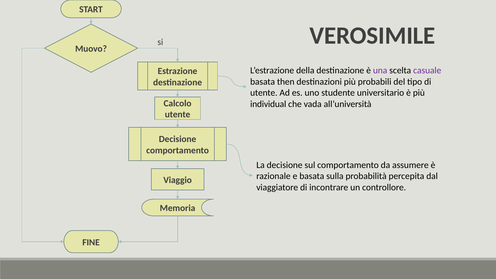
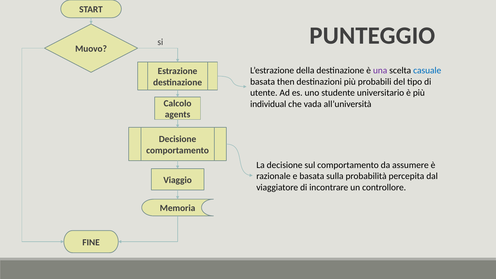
VEROSIMILE: VEROSIMILE -> PUNTEGGIO
casuale colour: purple -> blue
utente at (178, 115): utente -> agents
